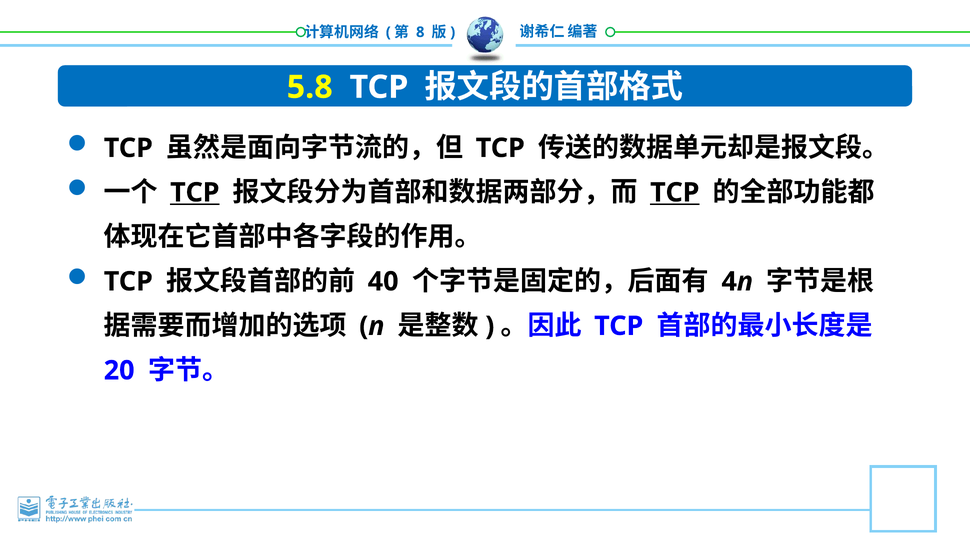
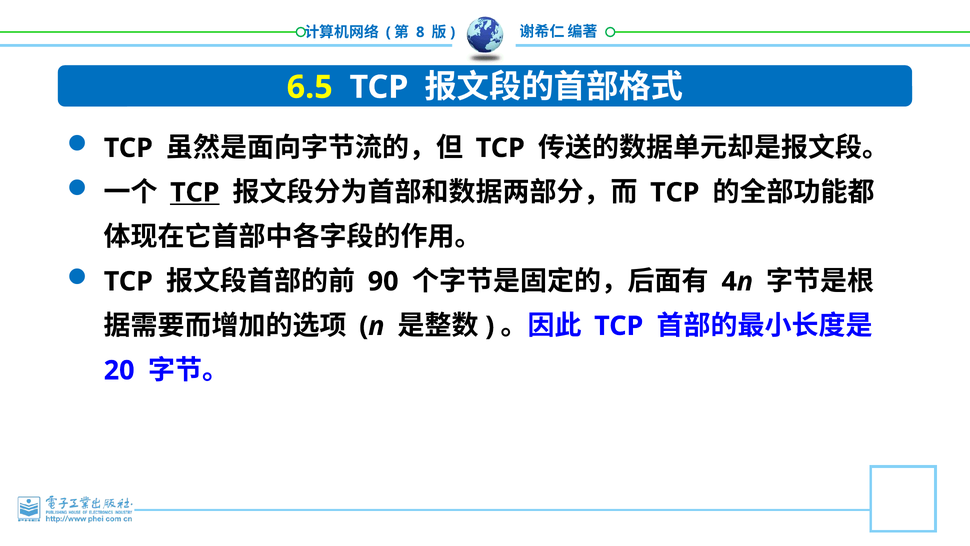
5.8: 5.8 -> 6.5
TCP at (675, 192) underline: present -> none
40: 40 -> 90
